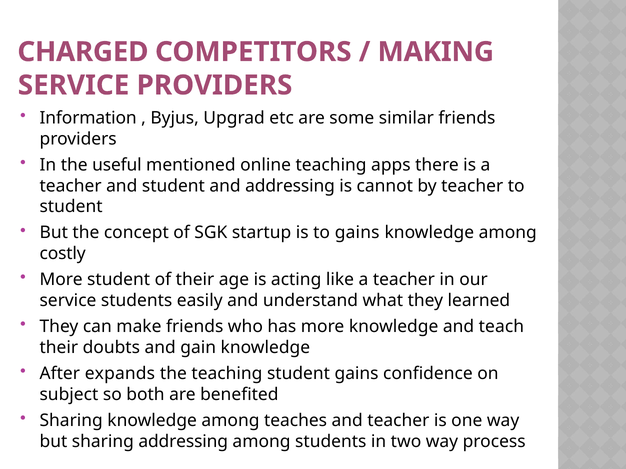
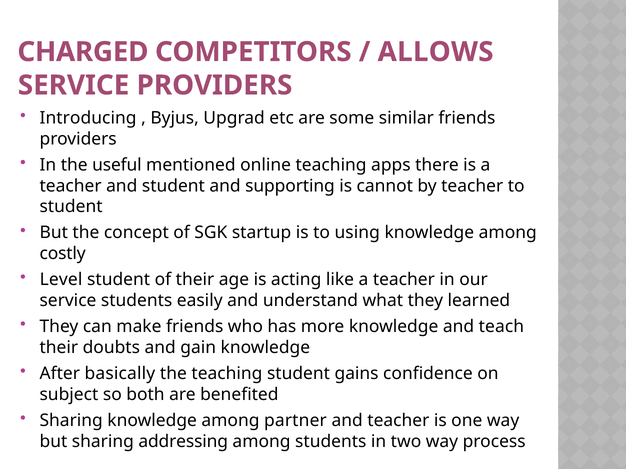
MAKING: MAKING -> ALLOWS
Information: Information -> Introducing
and addressing: addressing -> supporting
to gains: gains -> using
More at (61, 280): More -> Level
expands: expands -> basically
teaches: teaches -> partner
